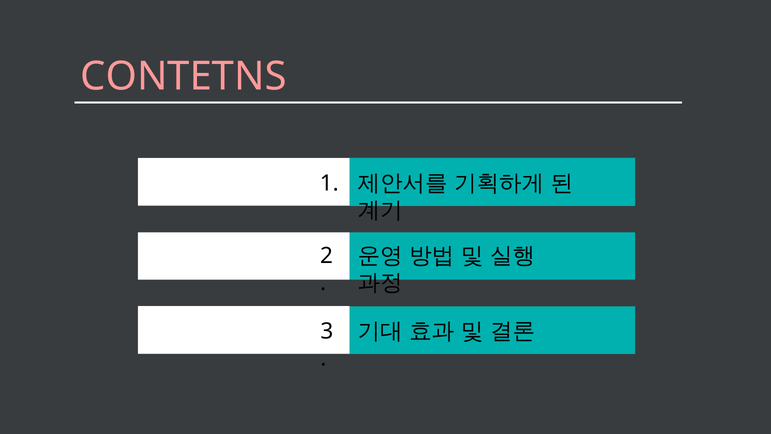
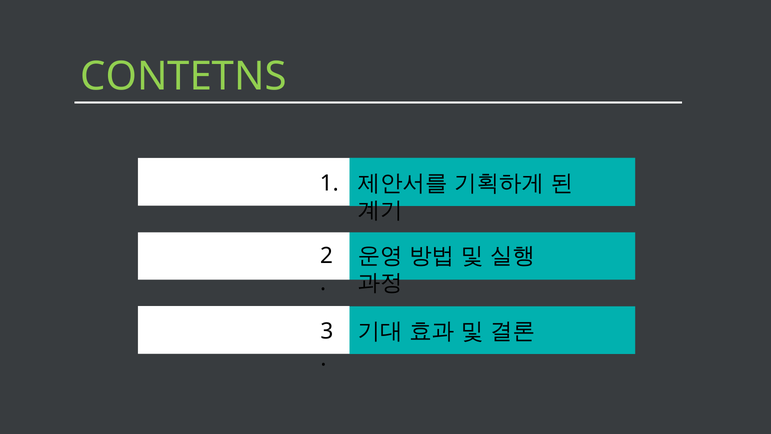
CONTETNS colour: pink -> light green
